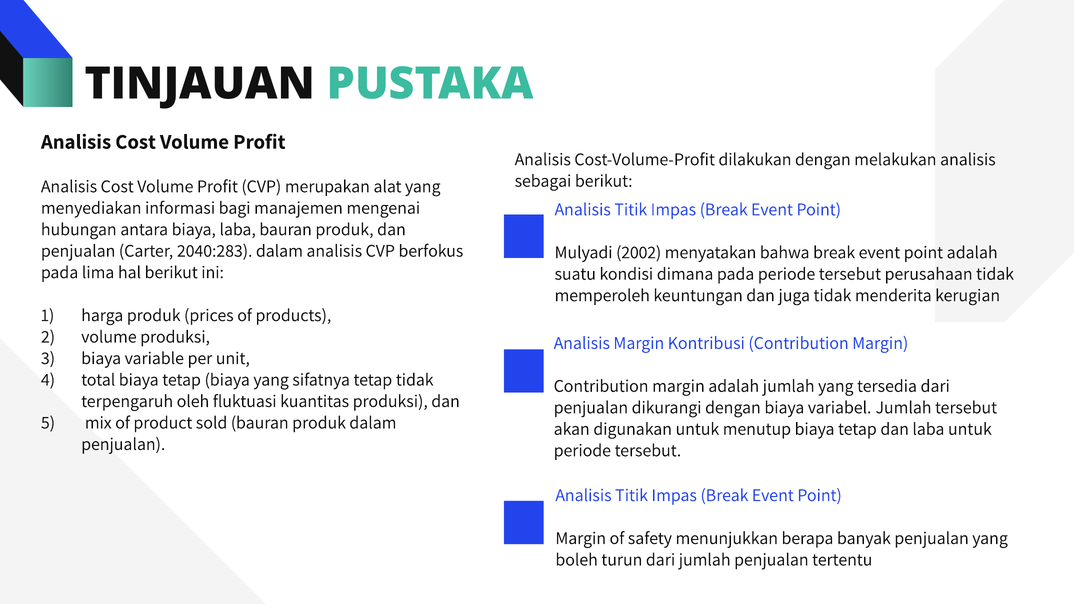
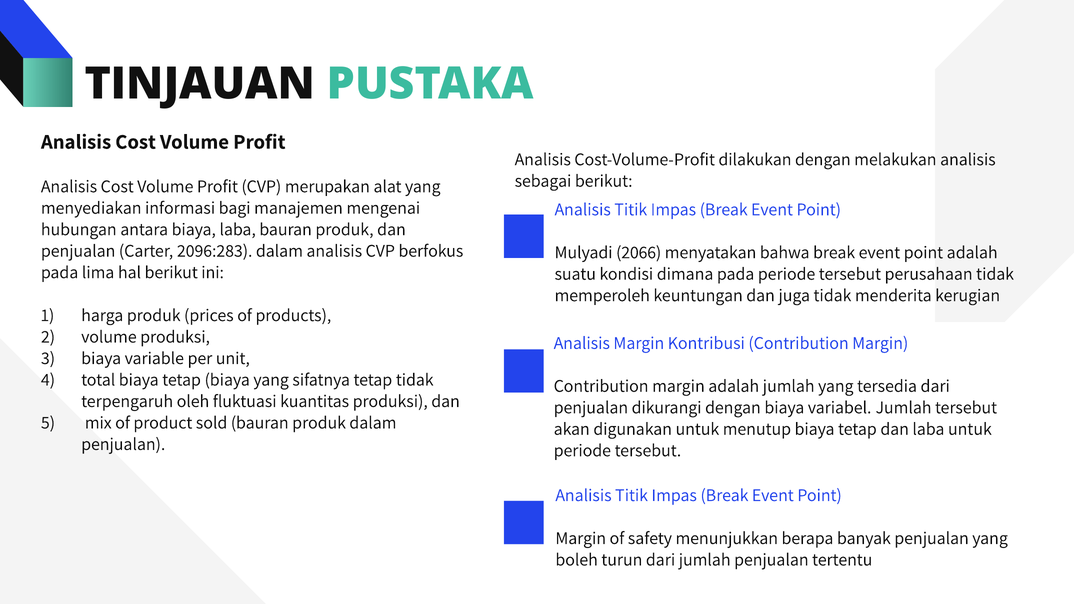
2040:283: 2040:283 -> 2096:283
2002: 2002 -> 2066
